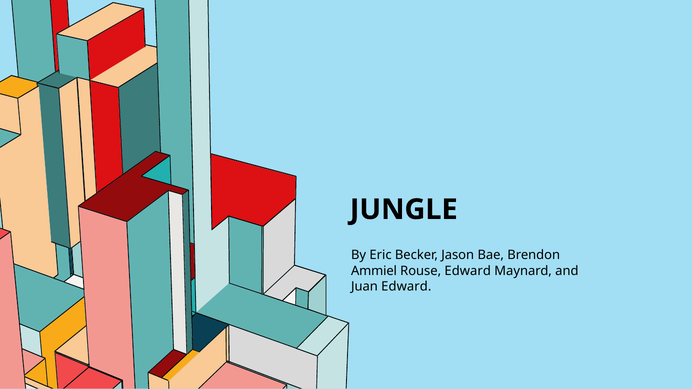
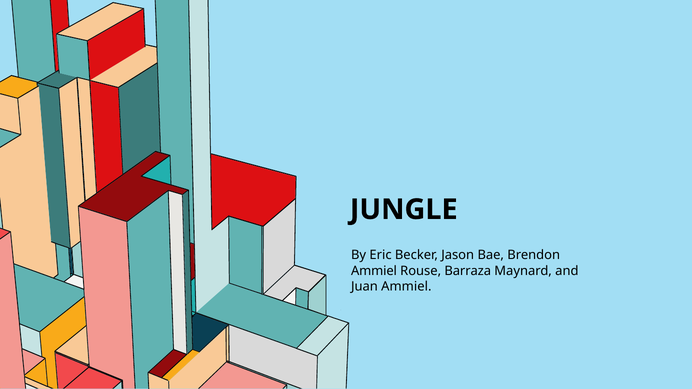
Rouse Edward: Edward -> Barraza
Juan Edward: Edward -> Ammiel
